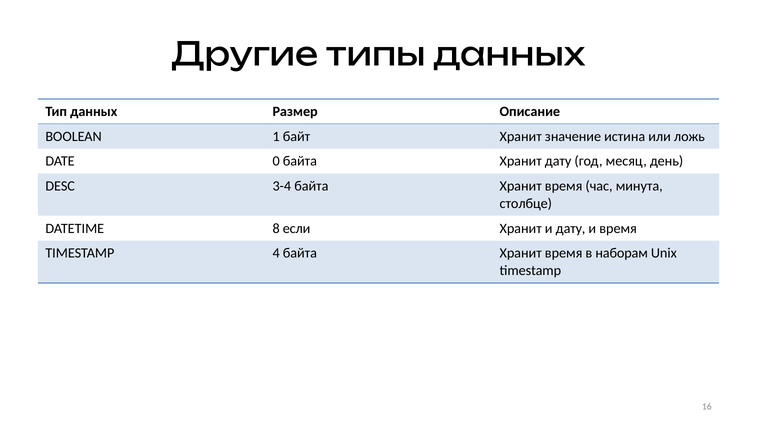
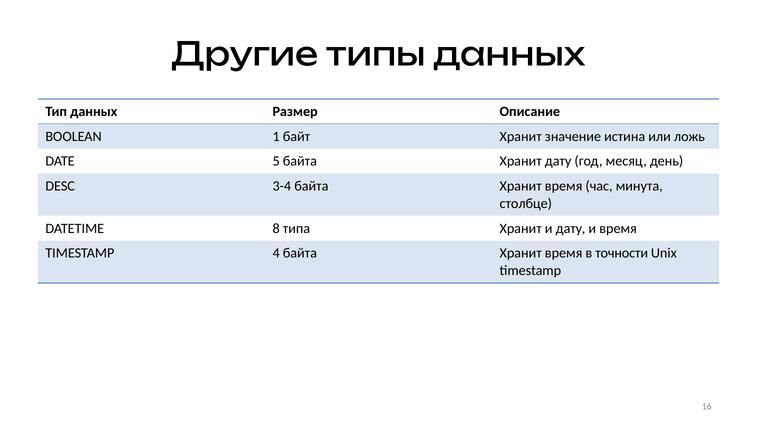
0: 0 -> 5
если: если -> типа
наборам: наборам -> точности
